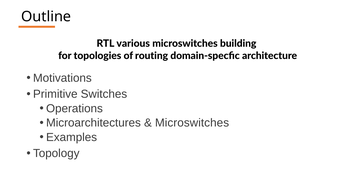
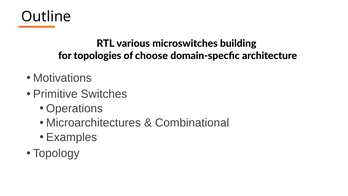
routing: routing -> choose
Microswitches at (192, 123): Microswitches -> Combinational
